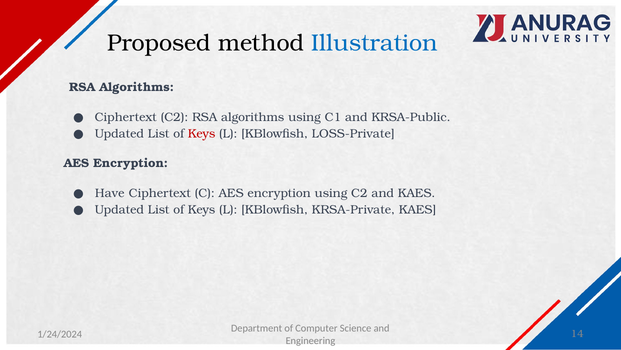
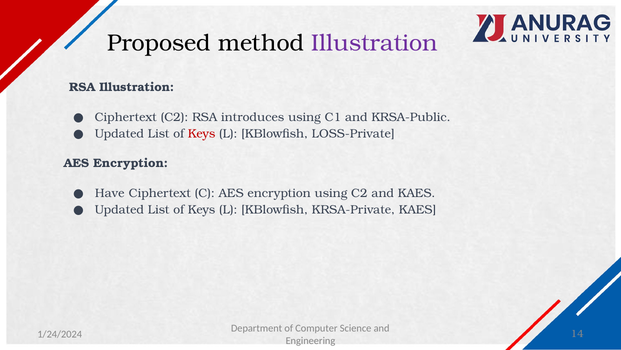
Illustration at (375, 43) colour: blue -> purple
Algorithms at (137, 87): Algorithms -> Illustration
C2 RSA algorithms: algorithms -> introduces
